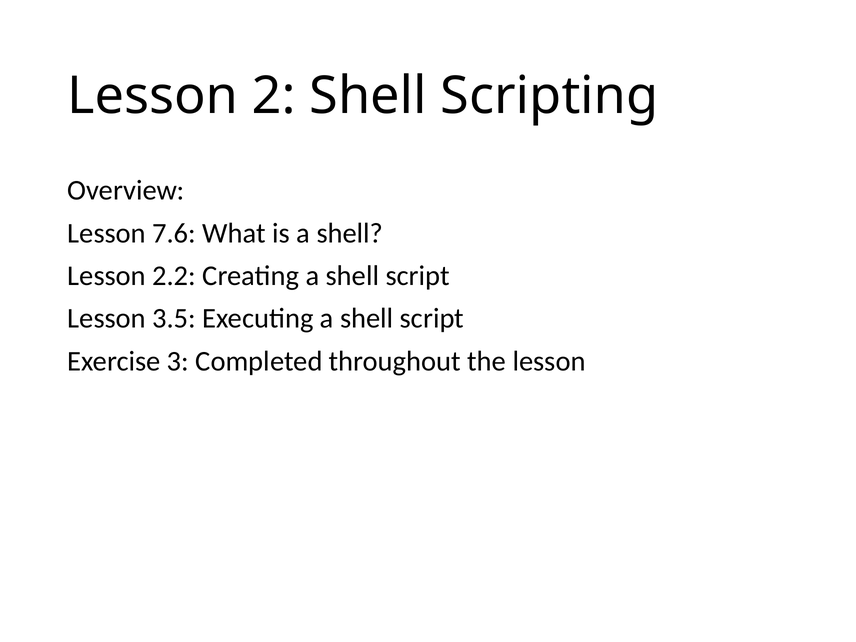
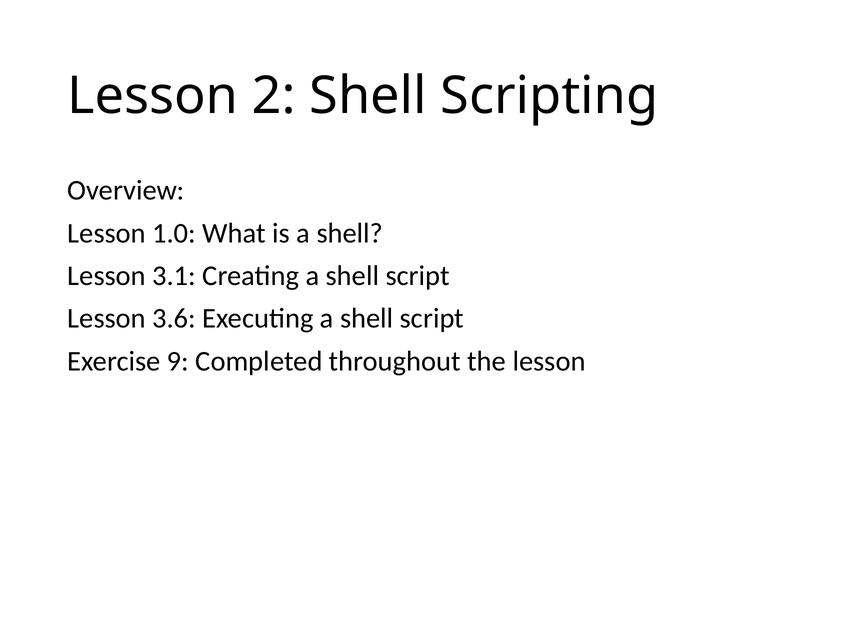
7.6: 7.6 -> 1.0
2.2: 2.2 -> 3.1
3.5: 3.5 -> 3.6
3: 3 -> 9
